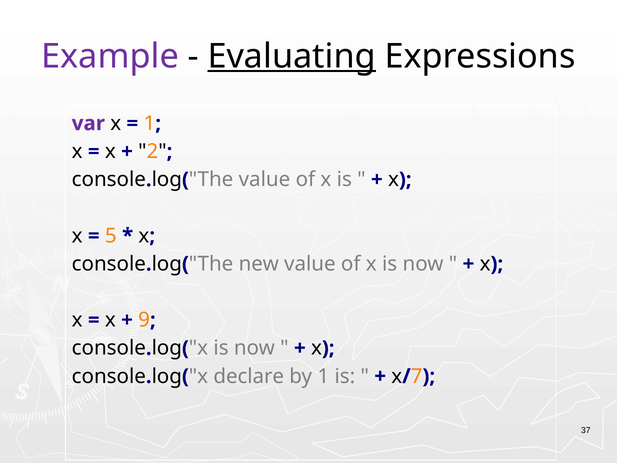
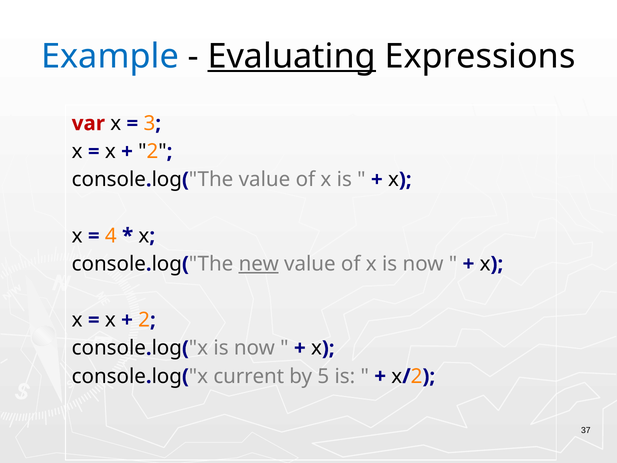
Example colour: purple -> blue
var colour: purple -> red
1 at (149, 123): 1 -> 3
5: 5 -> 4
new underline: none -> present
9 at (144, 320): 9 -> 2
declare: declare -> current
by 1: 1 -> 5
7 at (417, 376): 7 -> 2
